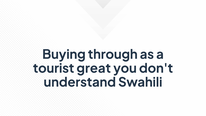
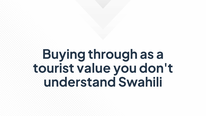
great: great -> value
